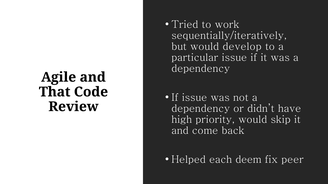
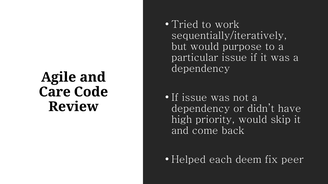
develop: develop -> purpose
That: That -> Care
